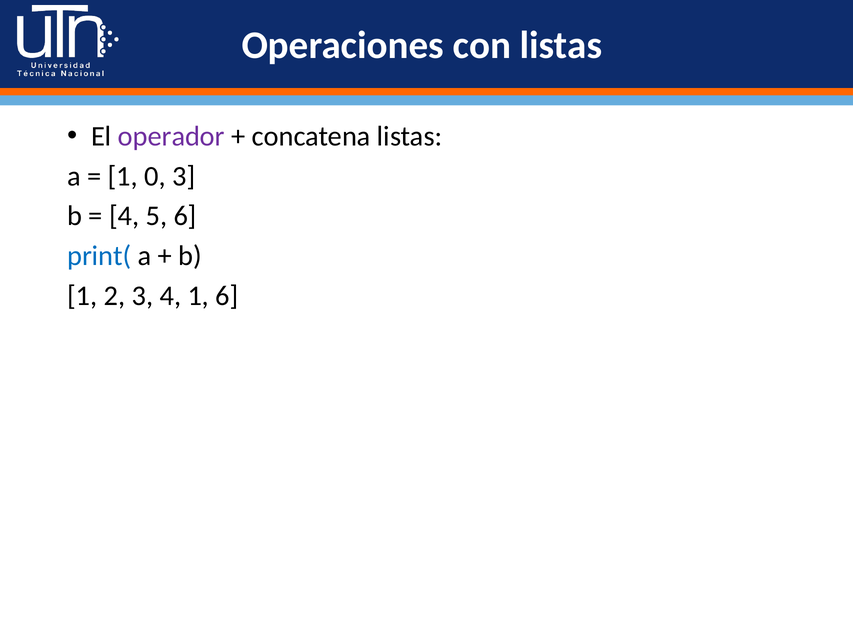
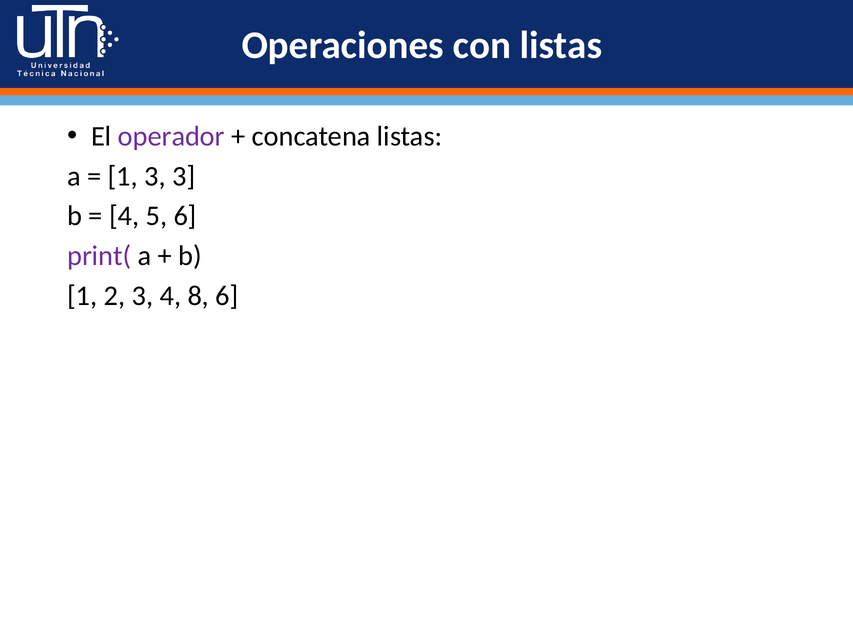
1 0: 0 -> 3
print( colour: blue -> purple
4 1: 1 -> 8
